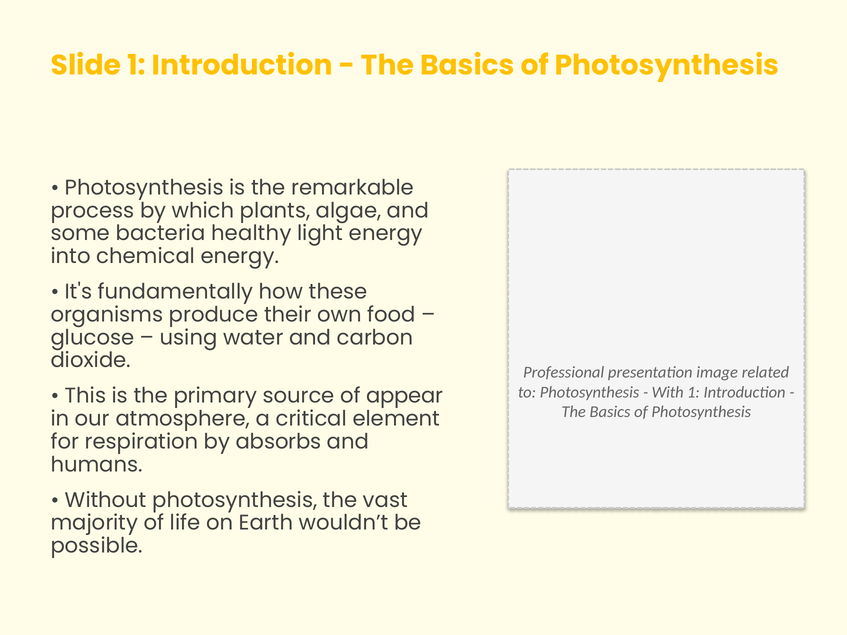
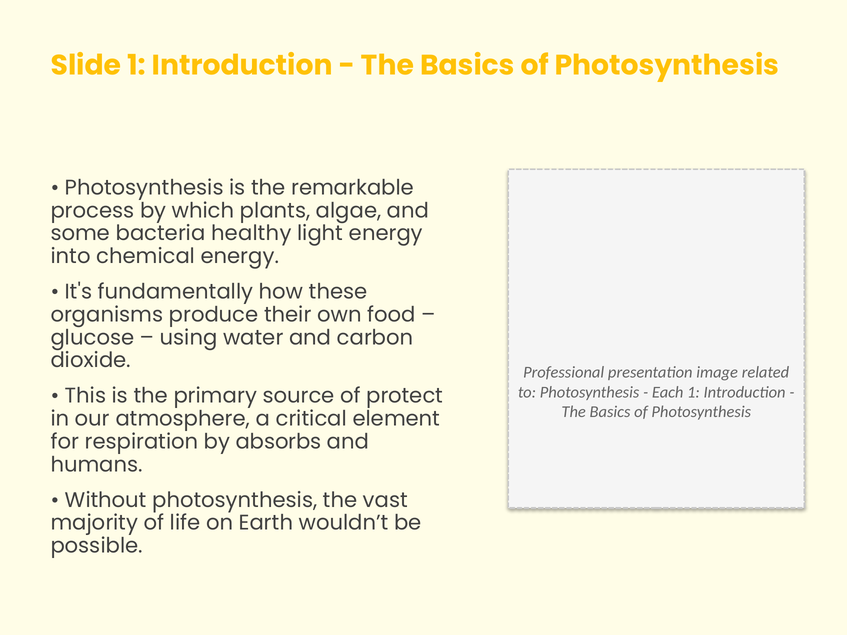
With: With -> Each
appear: appear -> protect
